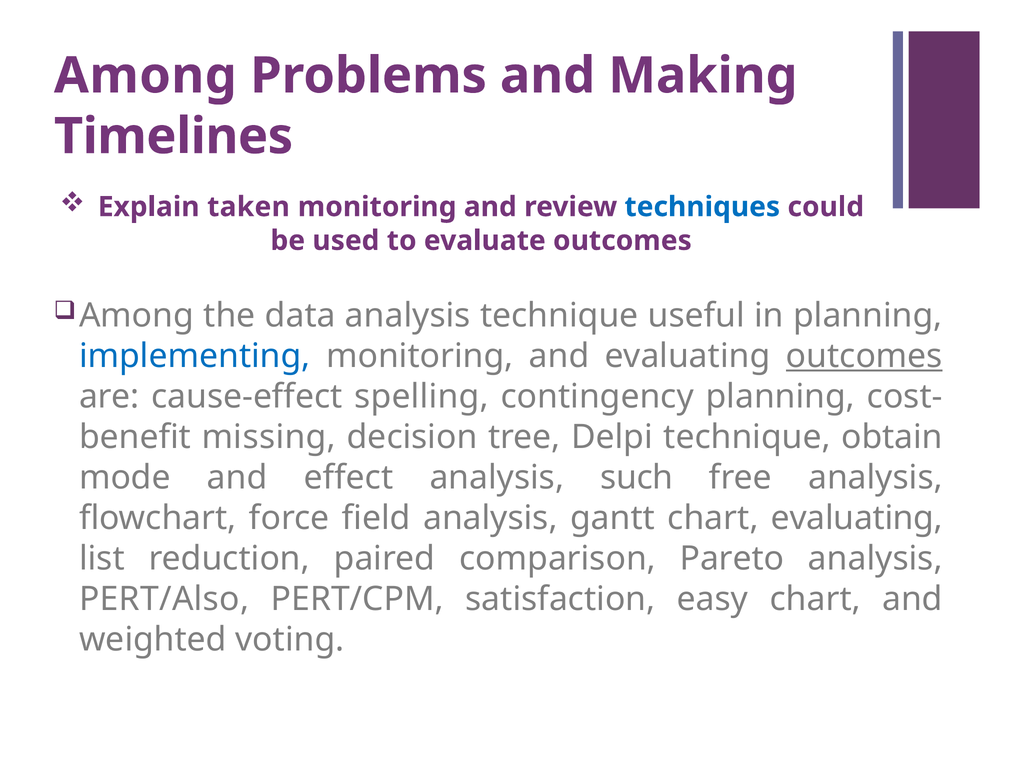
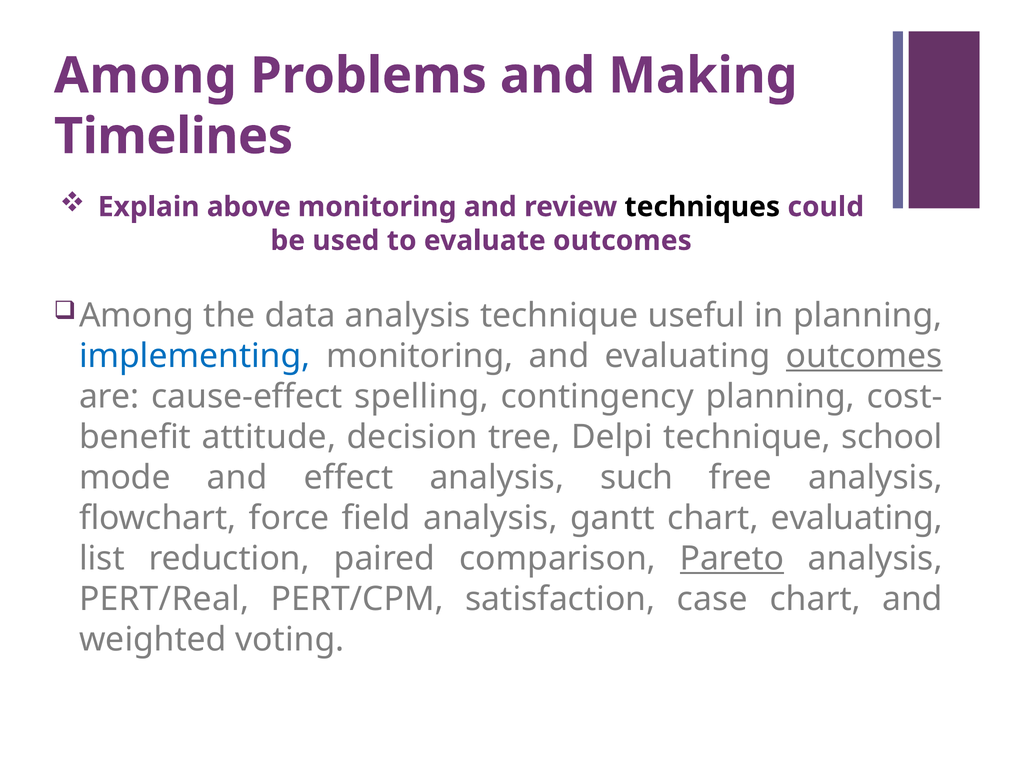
taken: taken -> above
techniques colour: blue -> black
missing: missing -> attitude
obtain: obtain -> school
Pareto underline: none -> present
PERT/Also: PERT/Also -> PERT/Real
easy: easy -> case
